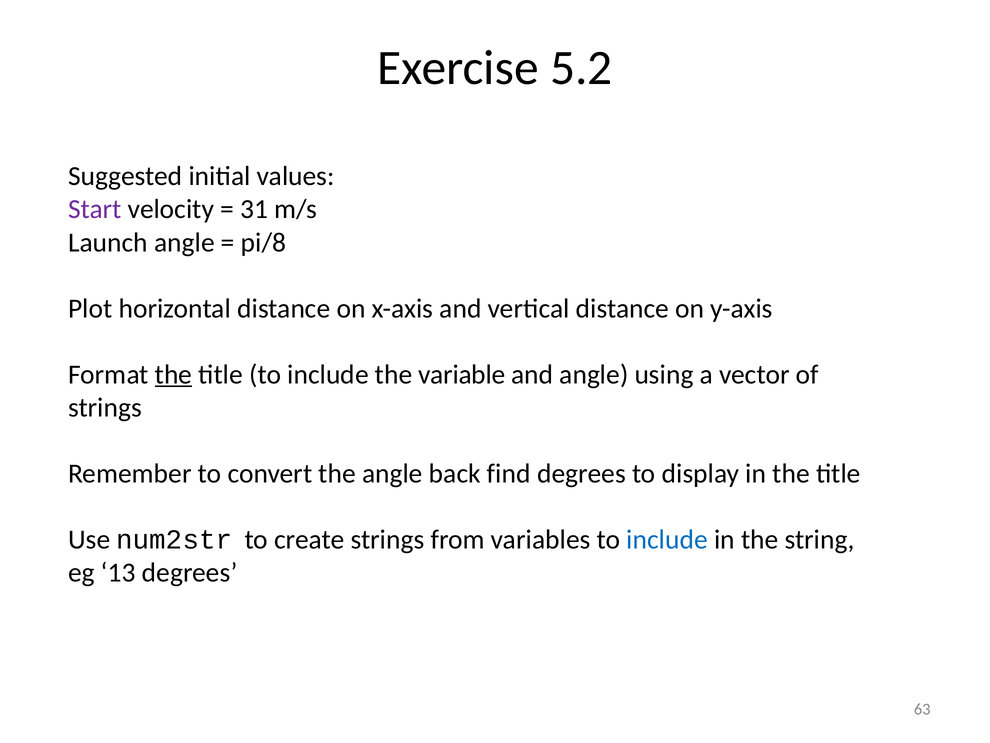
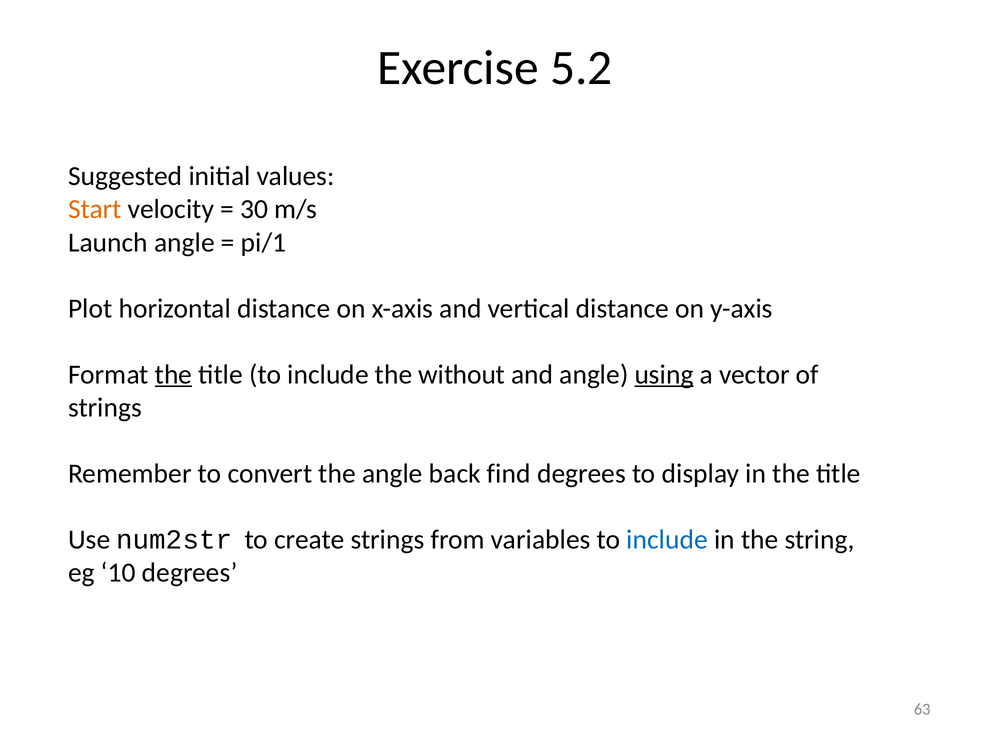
Start colour: purple -> orange
31: 31 -> 30
pi/8: pi/8 -> pi/1
variable: variable -> without
using underline: none -> present
13: 13 -> 10
